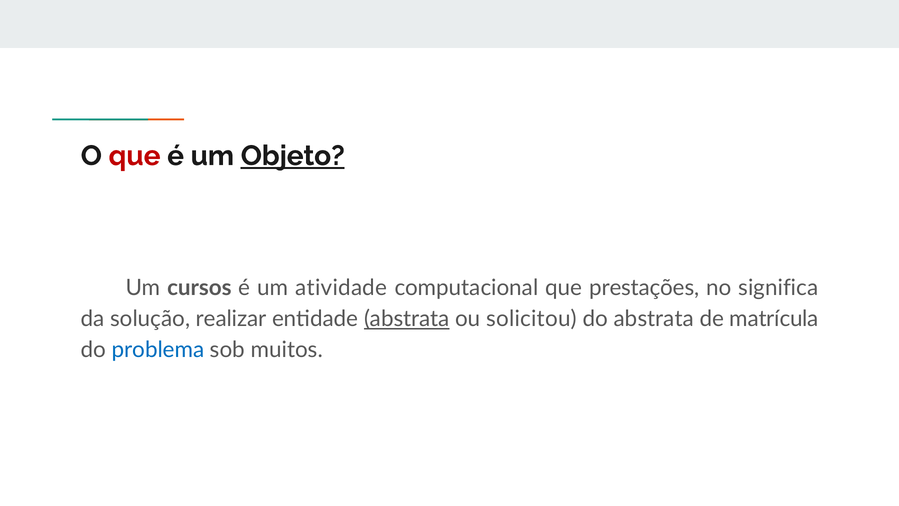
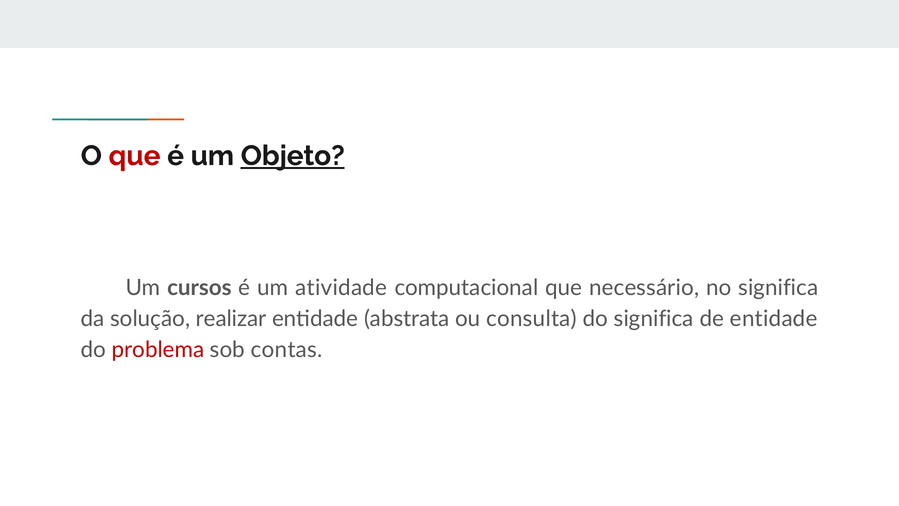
prestações: prestações -> necessário
abstrata at (407, 319) underline: present -> none
solicitou: solicitou -> consulta
do abstrata: abstrata -> significa
de matrícula: matrícula -> entidade
problema colour: blue -> red
muitos: muitos -> contas
